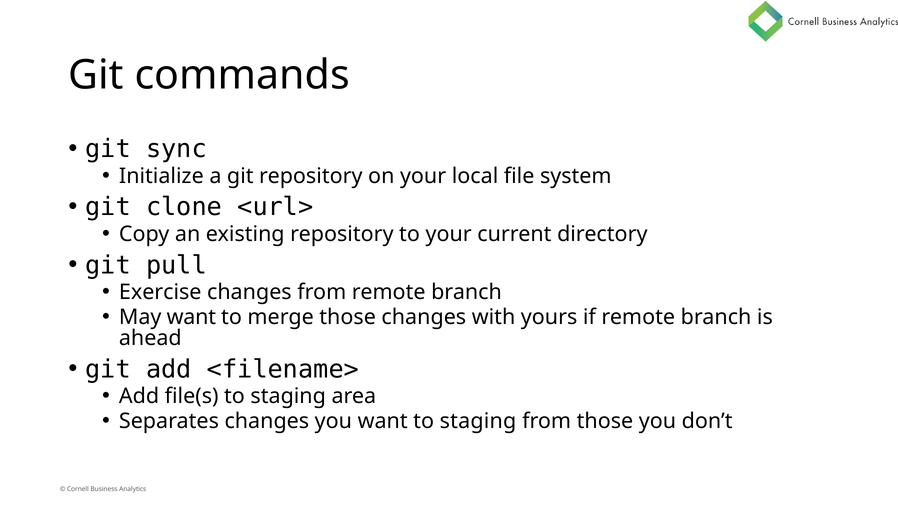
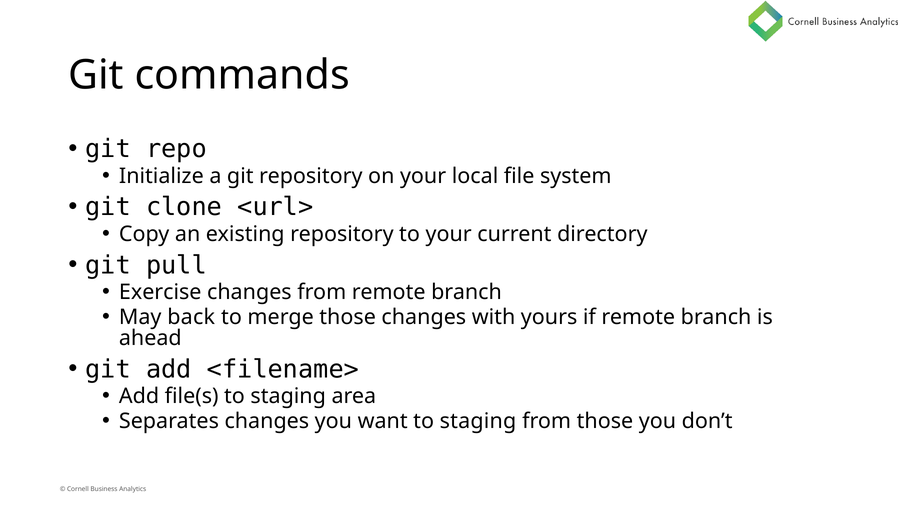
sync: sync -> repo
May want: want -> back
